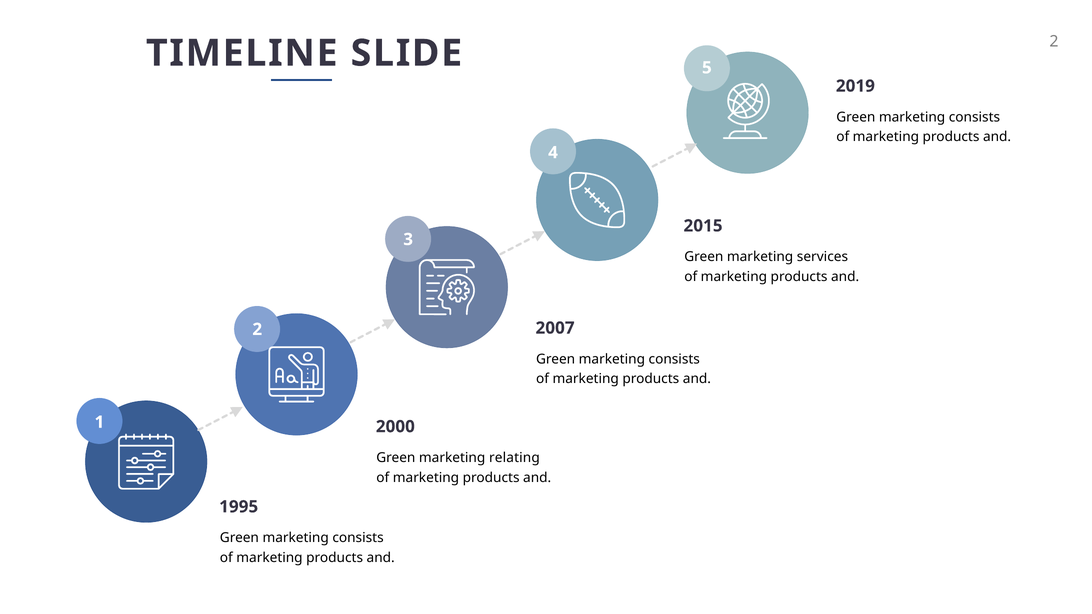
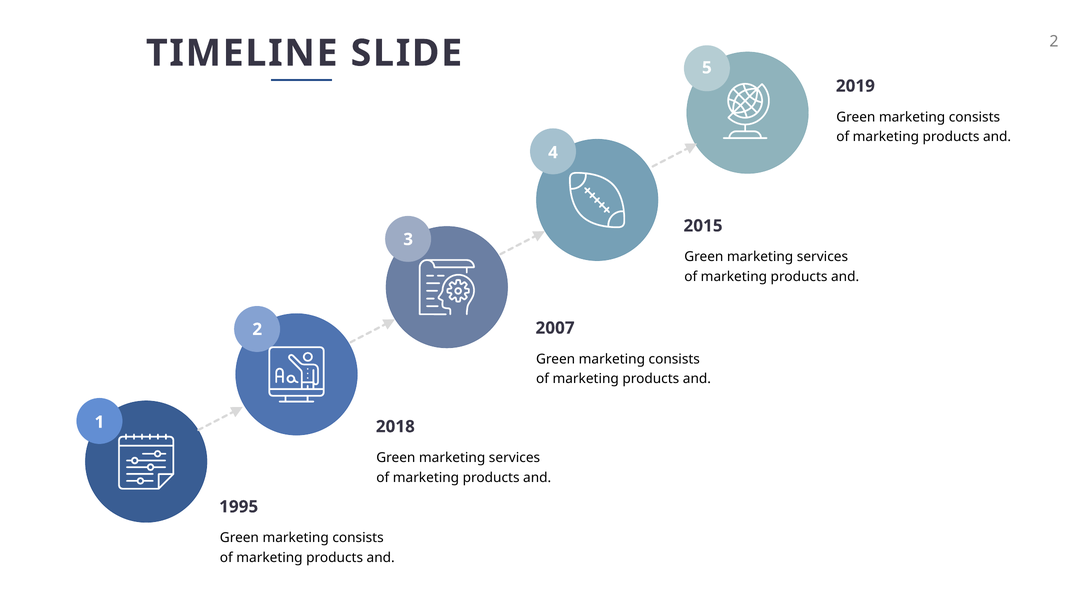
2000: 2000 -> 2018
relating at (514, 458): relating -> services
